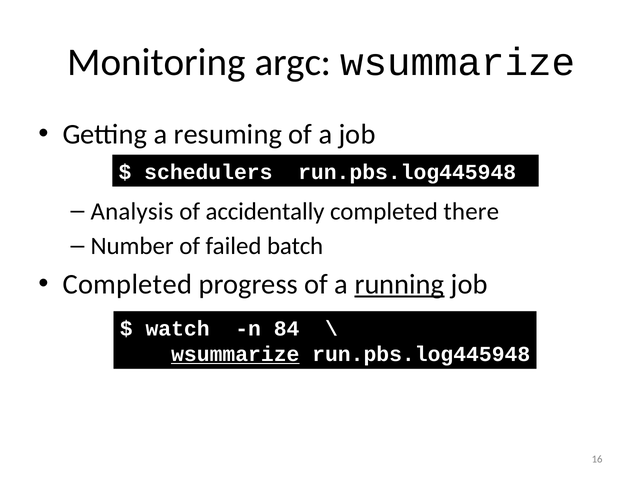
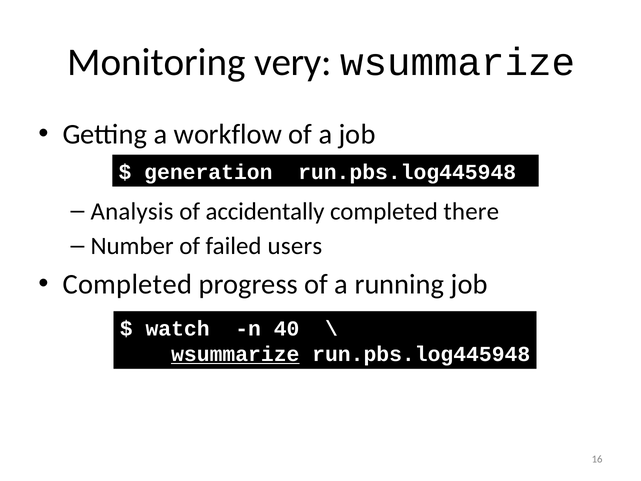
argc: argc -> very
resuming: resuming -> workflow
schedulers: schedulers -> generation
batch: batch -> users
running underline: present -> none
84: 84 -> 40
